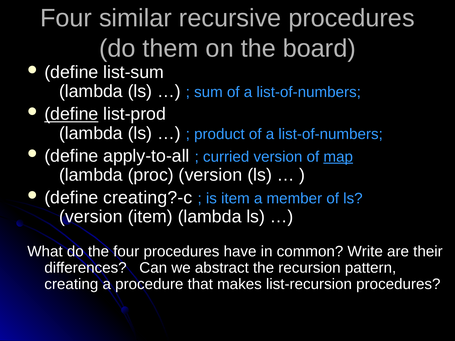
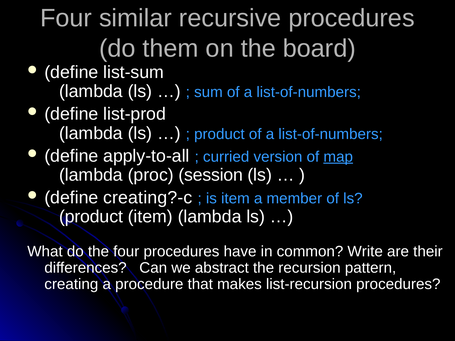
define at (71, 114) underline: present -> none
proc version: version -> session
version at (91, 217): version -> product
